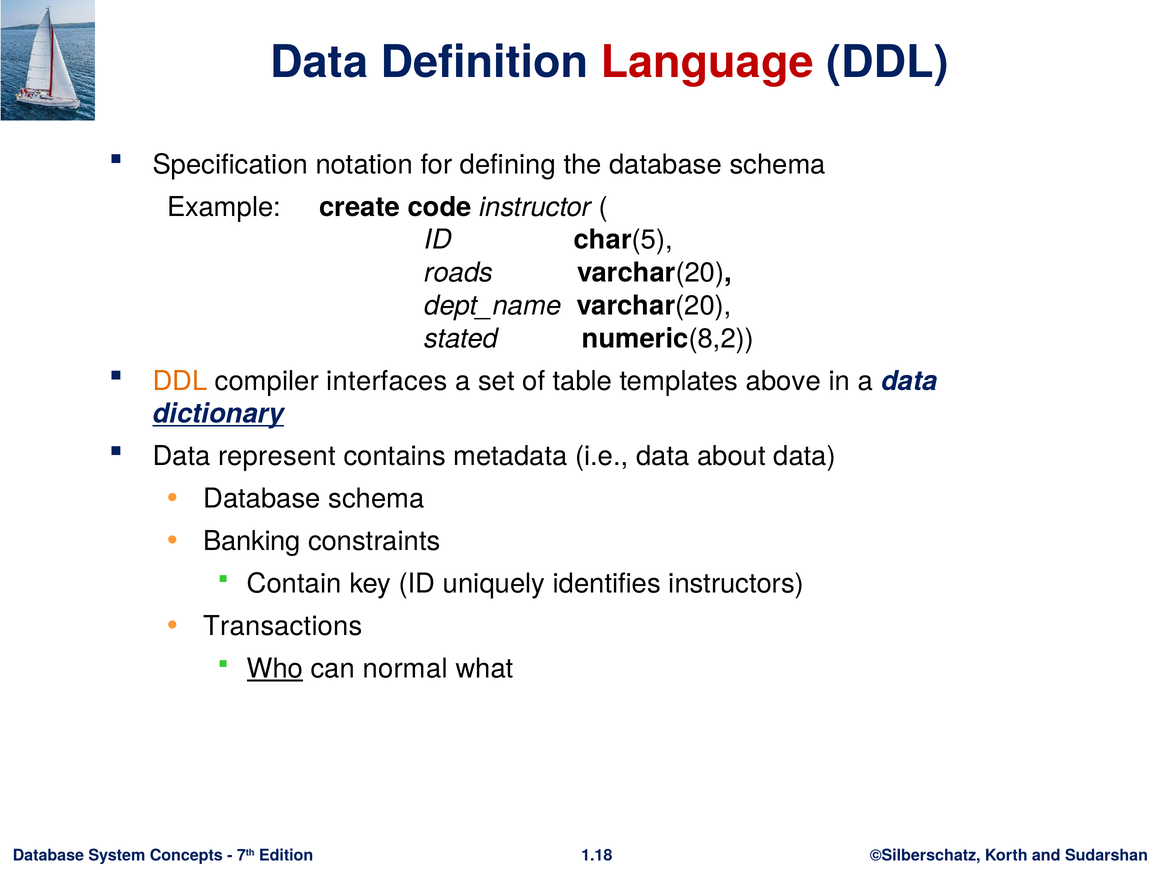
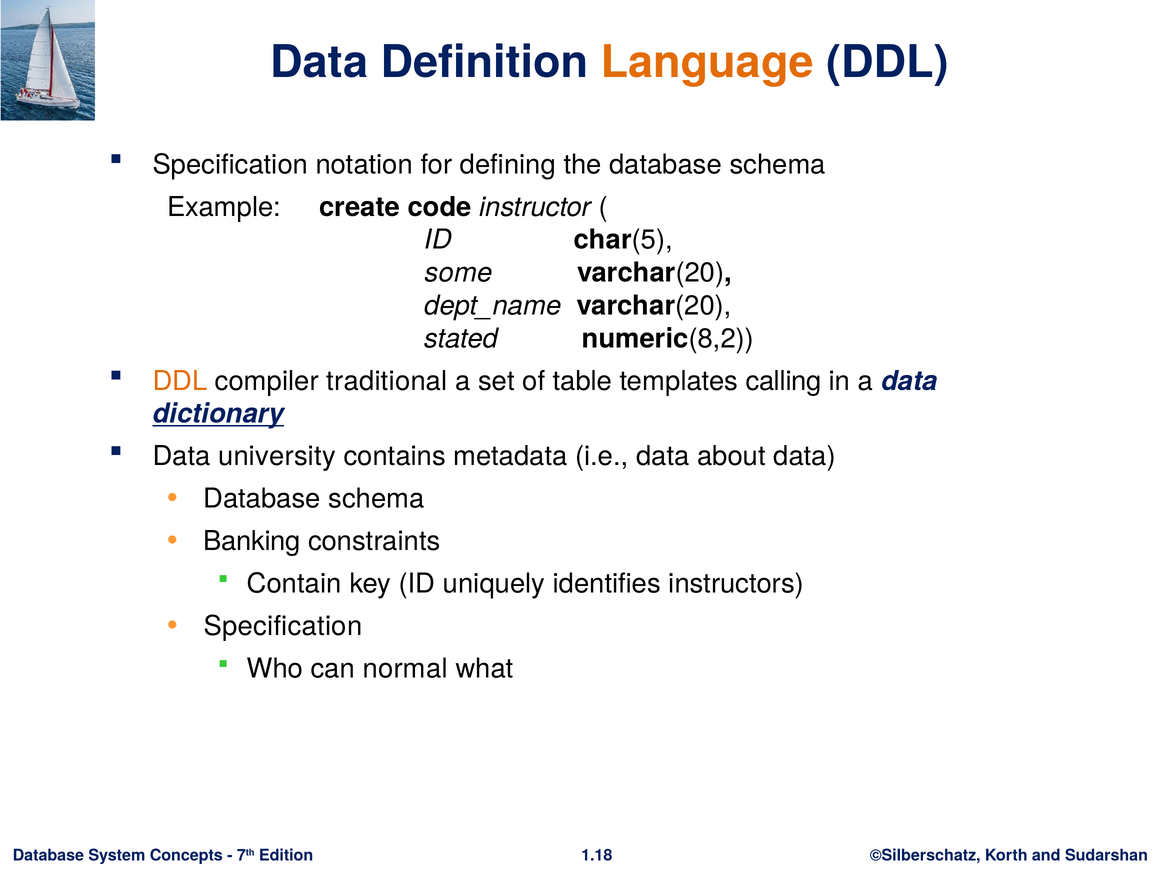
Language colour: red -> orange
roads: roads -> some
interfaces: interfaces -> traditional
above: above -> calling
represent: represent -> university
Transactions at (283, 626): Transactions -> Specification
Who underline: present -> none
